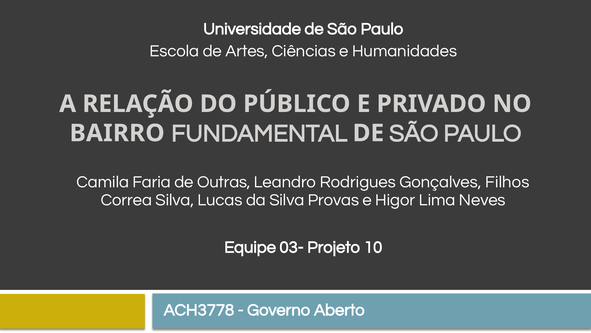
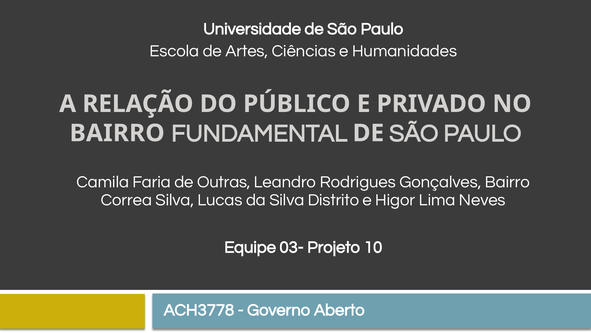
Gonçalves Filhos: Filhos -> Bairro
Provas: Provas -> Distrito
